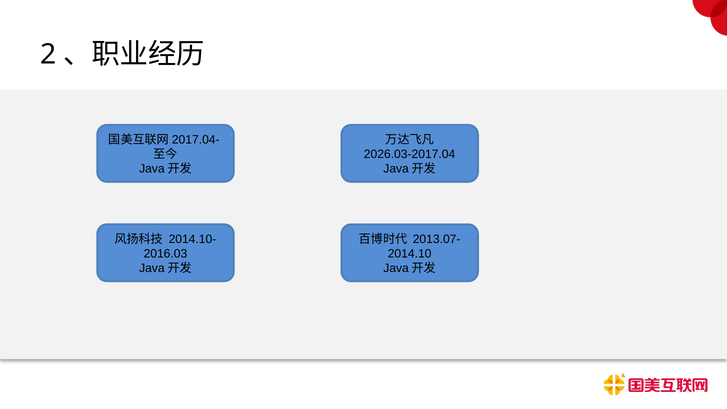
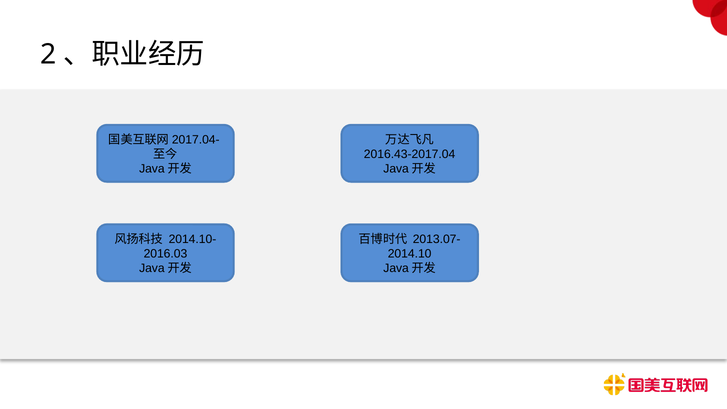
2026.03-2017.04: 2026.03-2017.04 -> 2016.43-2017.04
